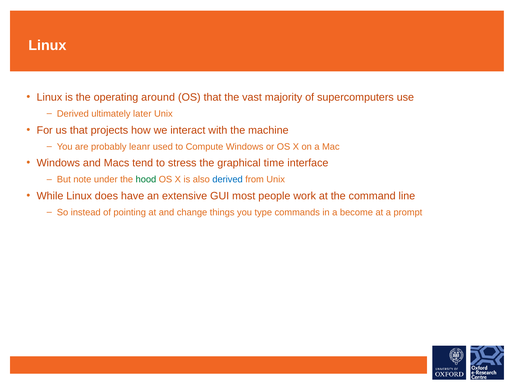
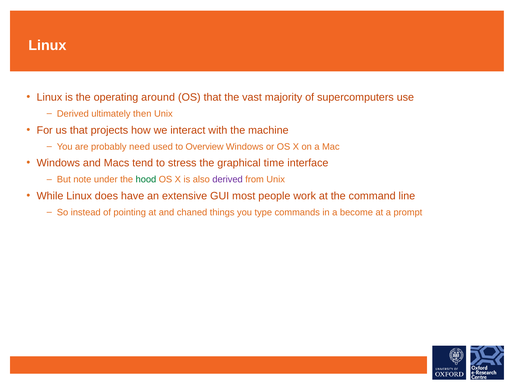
later: later -> then
leanr: leanr -> need
Compute: Compute -> Overview
derived at (228, 179) colour: blue -> purple
change: change -> chaned
